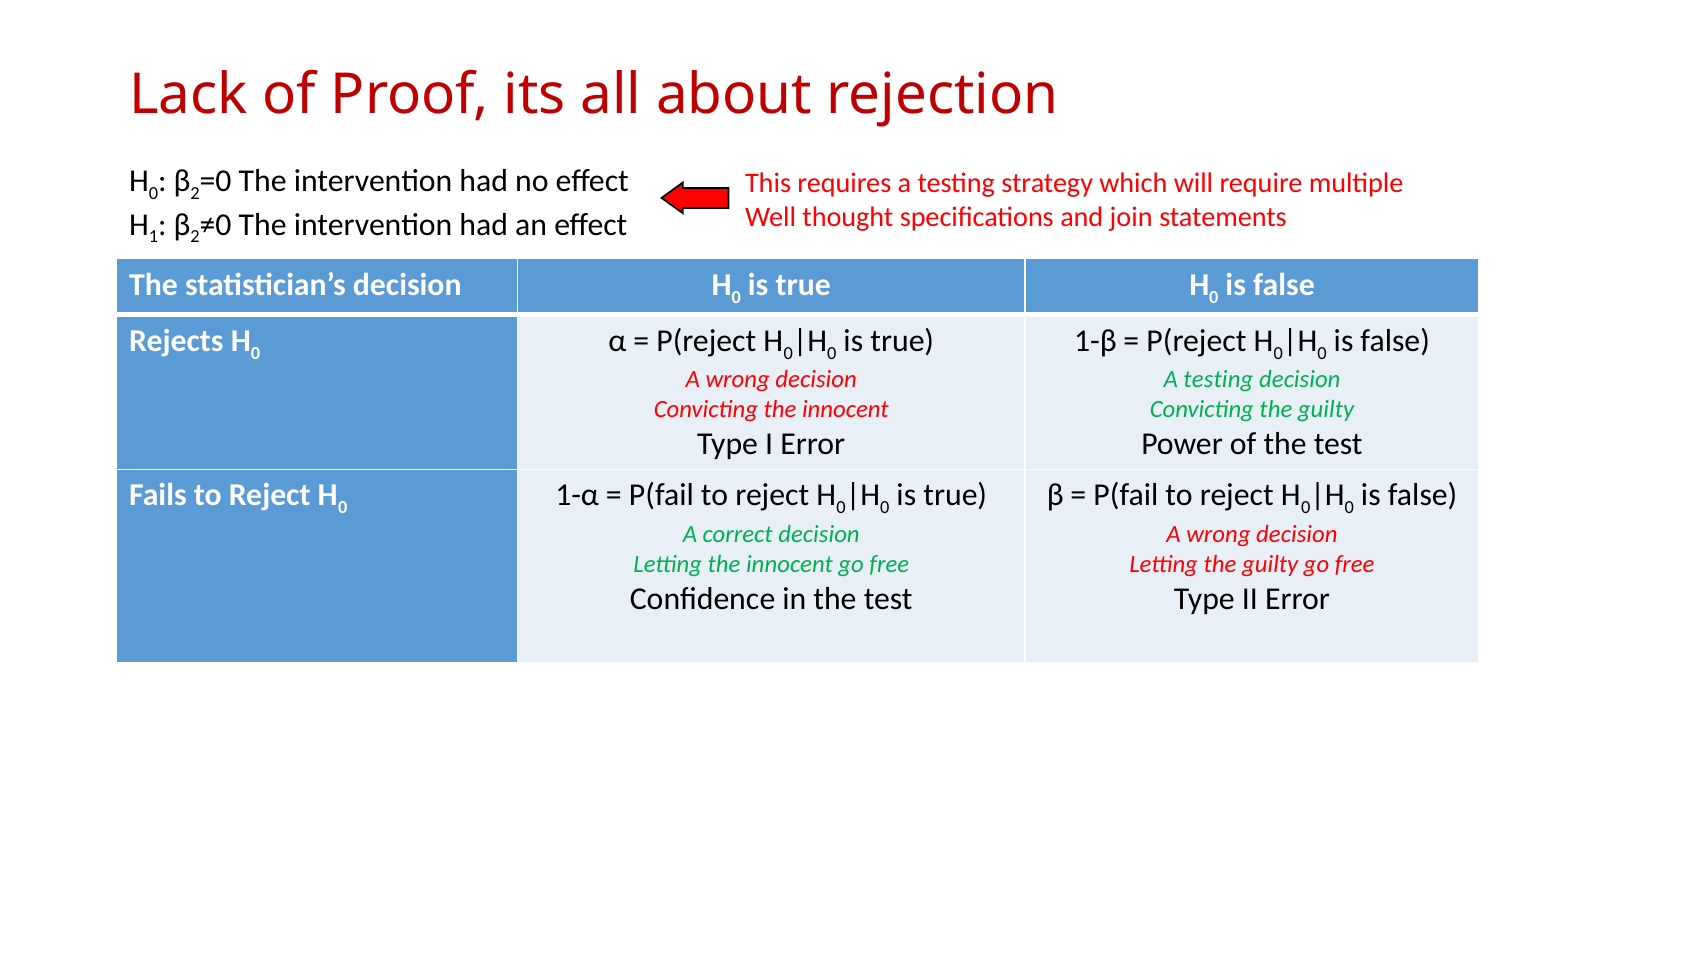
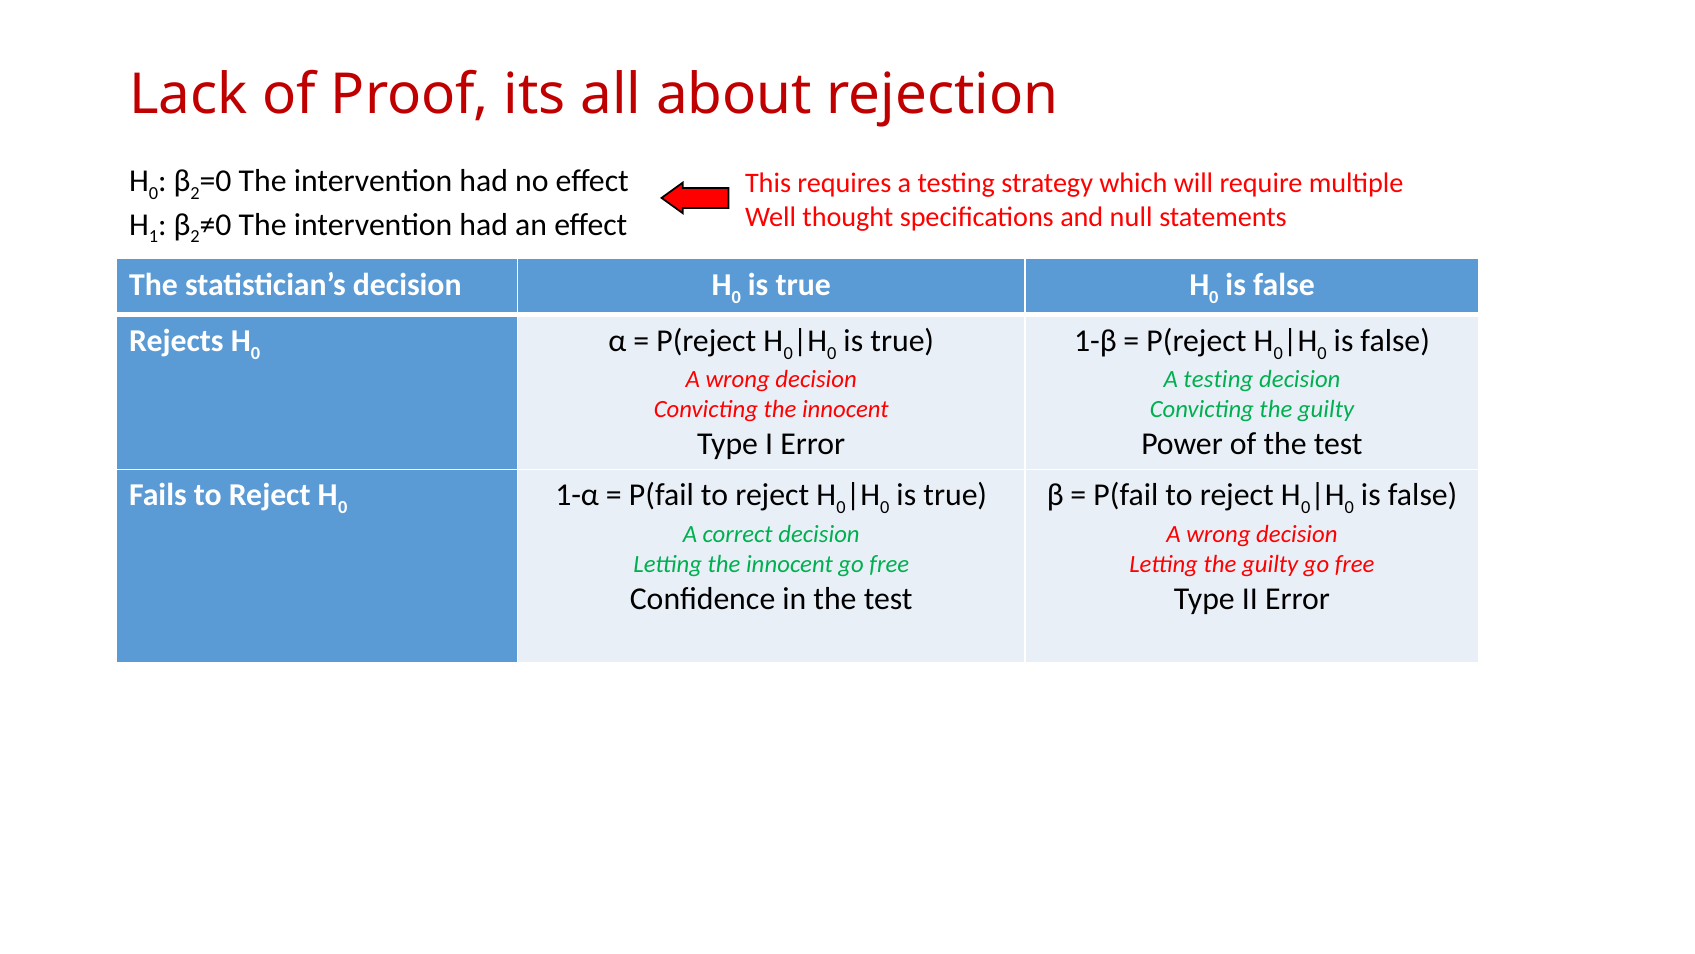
join: join -> null
